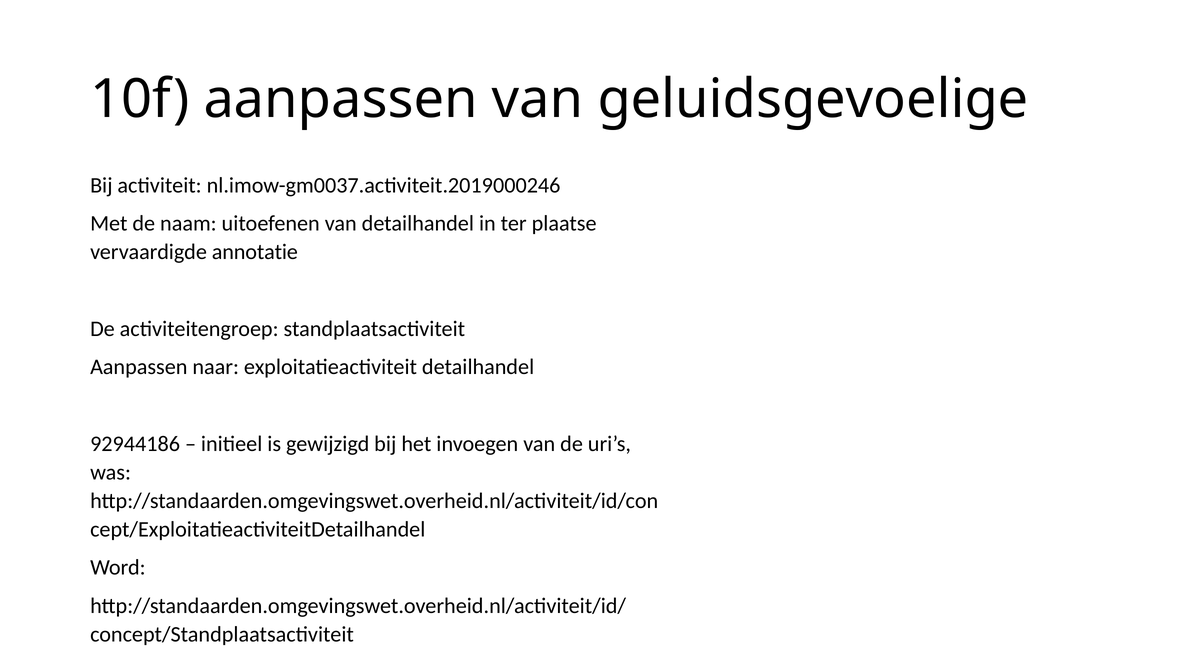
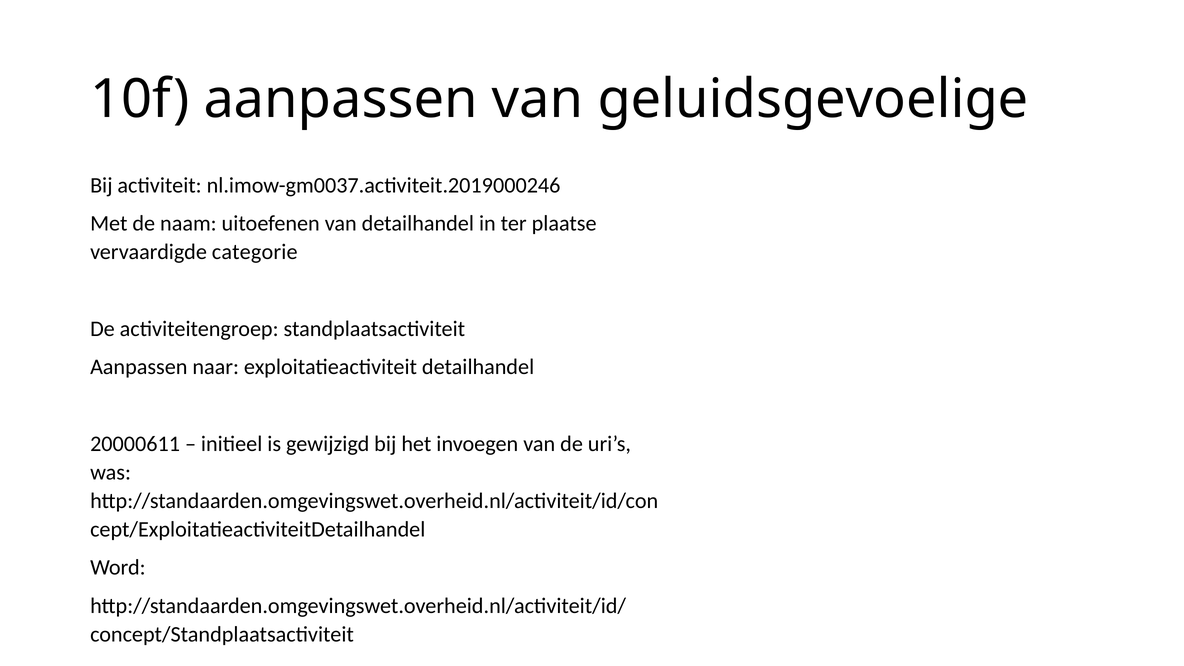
annotatie: annotatie -> categorie
92944186: 92944186 -> 20000611
